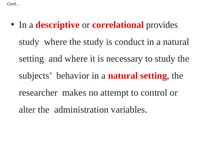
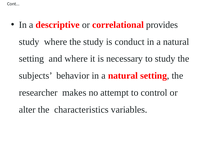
administration: administration -> characteristics
